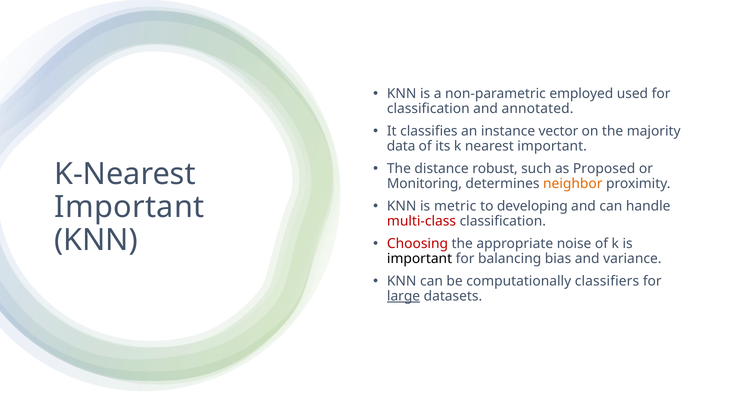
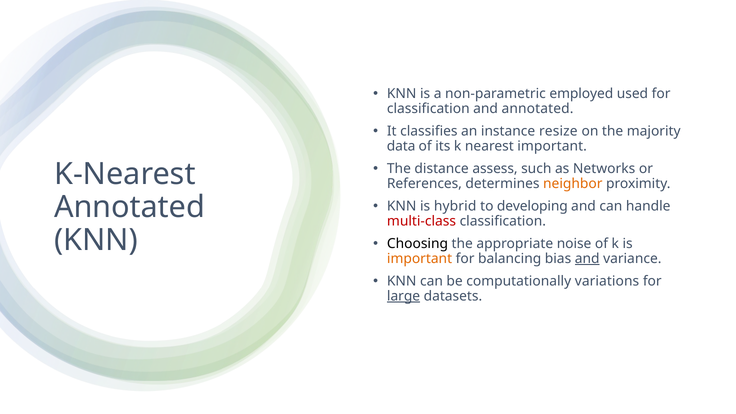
vector: vector -> resize
robust: robust -> assess
Proposed: Proposed -> Networks
Monitoring: Monitoring -> References
Important at (129, 207): Important -> Annotated
metric: metric -> hybrid
Choosing colour: red -> black
important at (420, 259) colour: black -> orange
and at (587, 259) underline: none -> present
classifiers: classifiers -> variations
